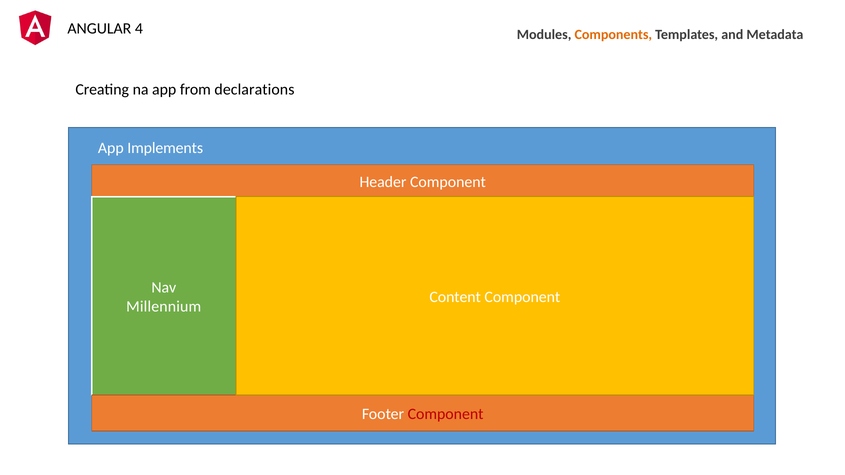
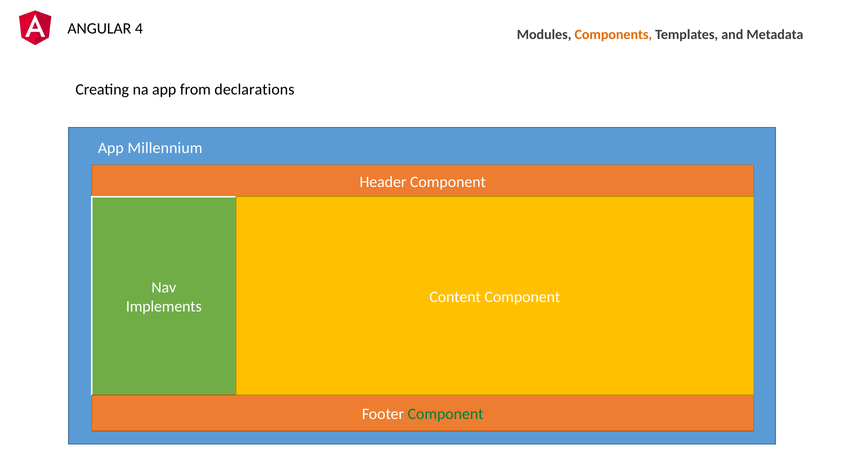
Implements: Implements -> Millennium
Millennium: Millennium -> Implements
Component at (446, 414) colour: red -> green
